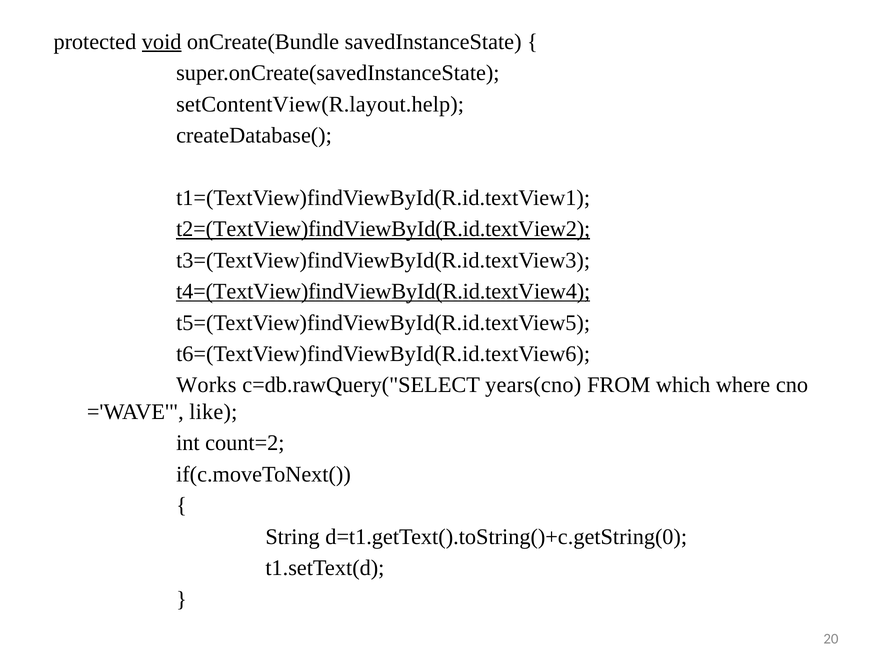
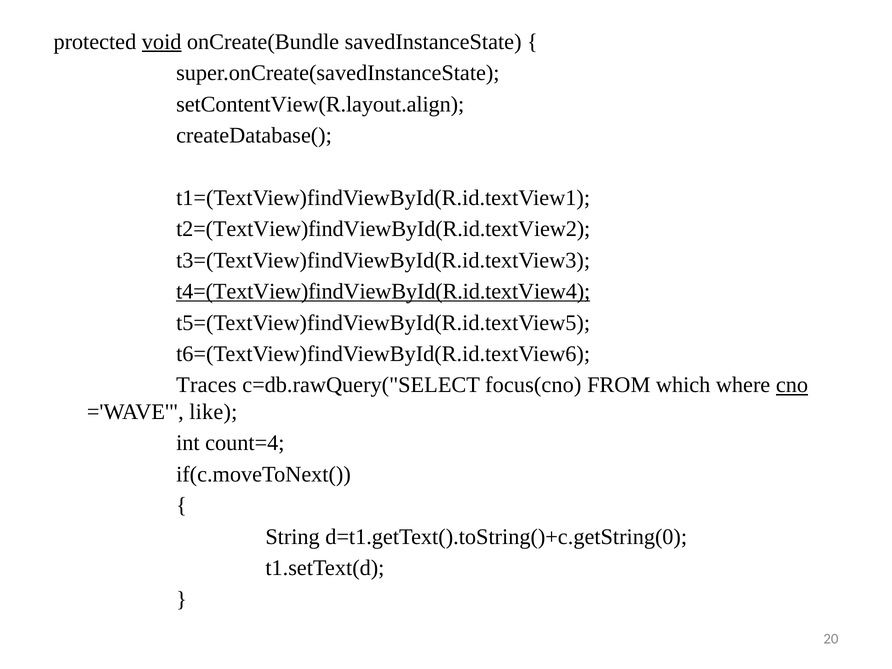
setContentView(R.layout.help: setContentView(R.layout.help -> setContentView(R.layout.align
t2=(TextView)findViewById(R.id.textView2 underline: present -> none
Works: Works -> Traces
years(cno: years(cno -> focus(cno
cno underline: none -> present
count=2: count=2 -> count=4
